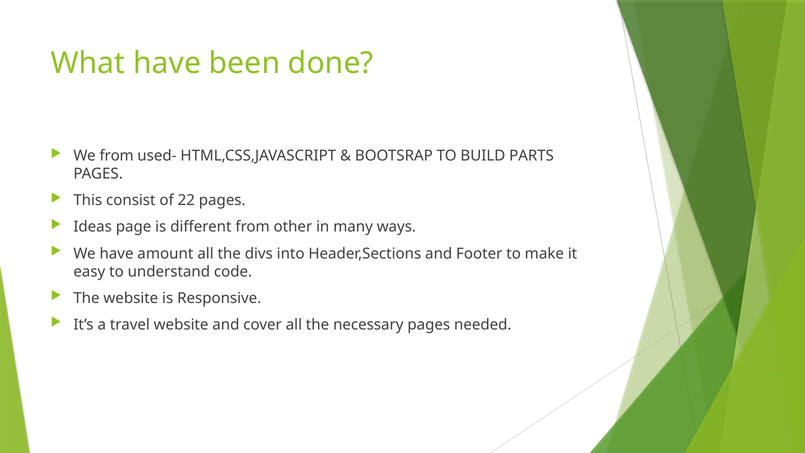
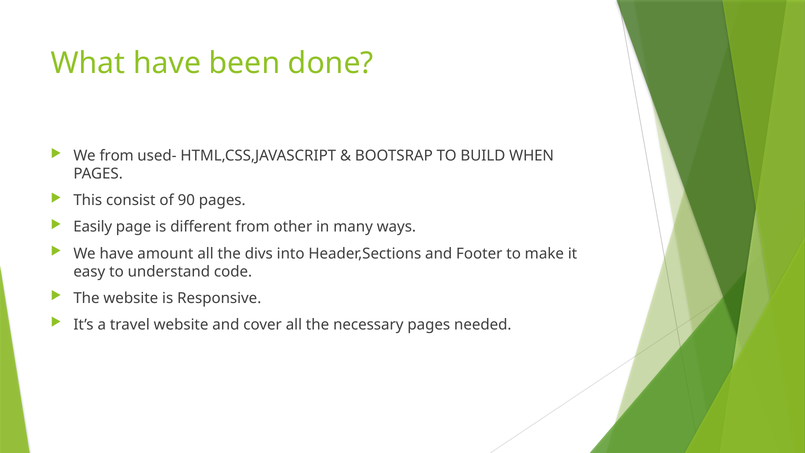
PARTS: PARTS -> WHEN
22: 22 -> 90
Ideas: Ideas -> Easily
